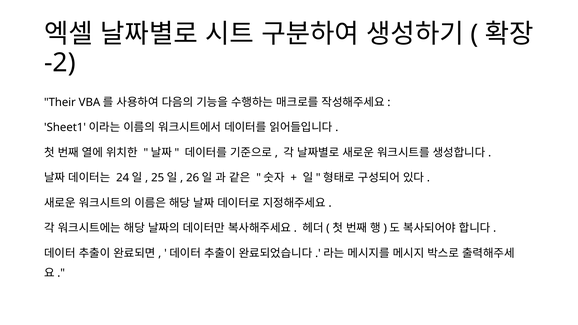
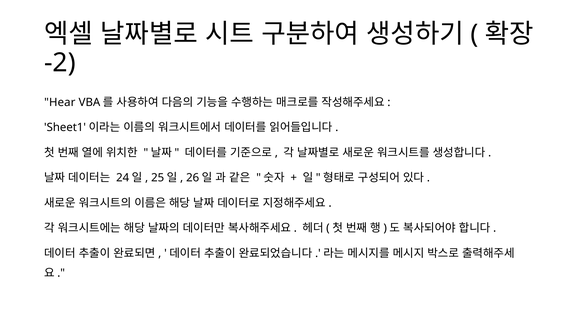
Their: Their -> Hear
